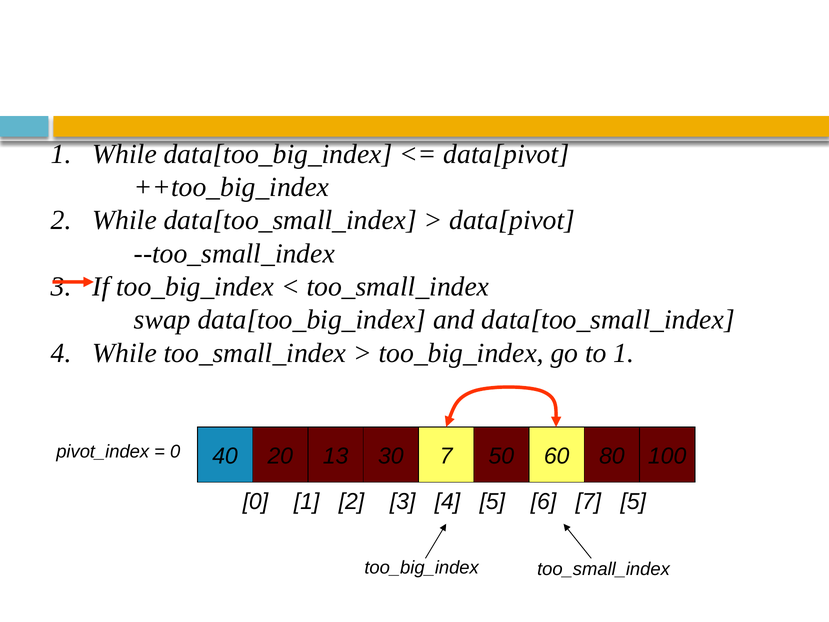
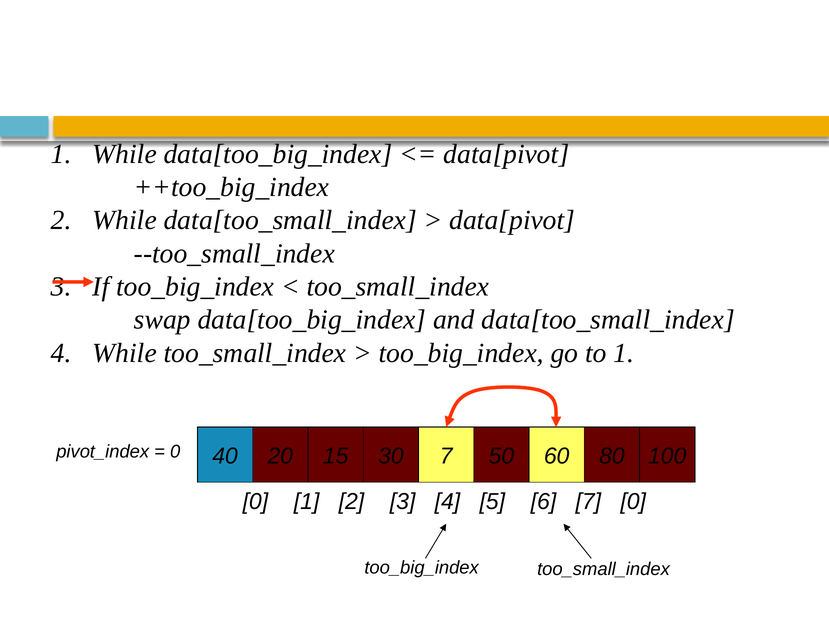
13: 13 -> 15
7 5: 5 -> 0
